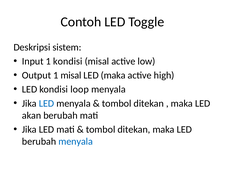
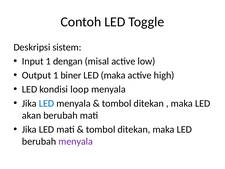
1 kondisi: kondisi -> dengan
1 misal: misal -> biner
menyala at (76, 141) colour: blue -> purple
